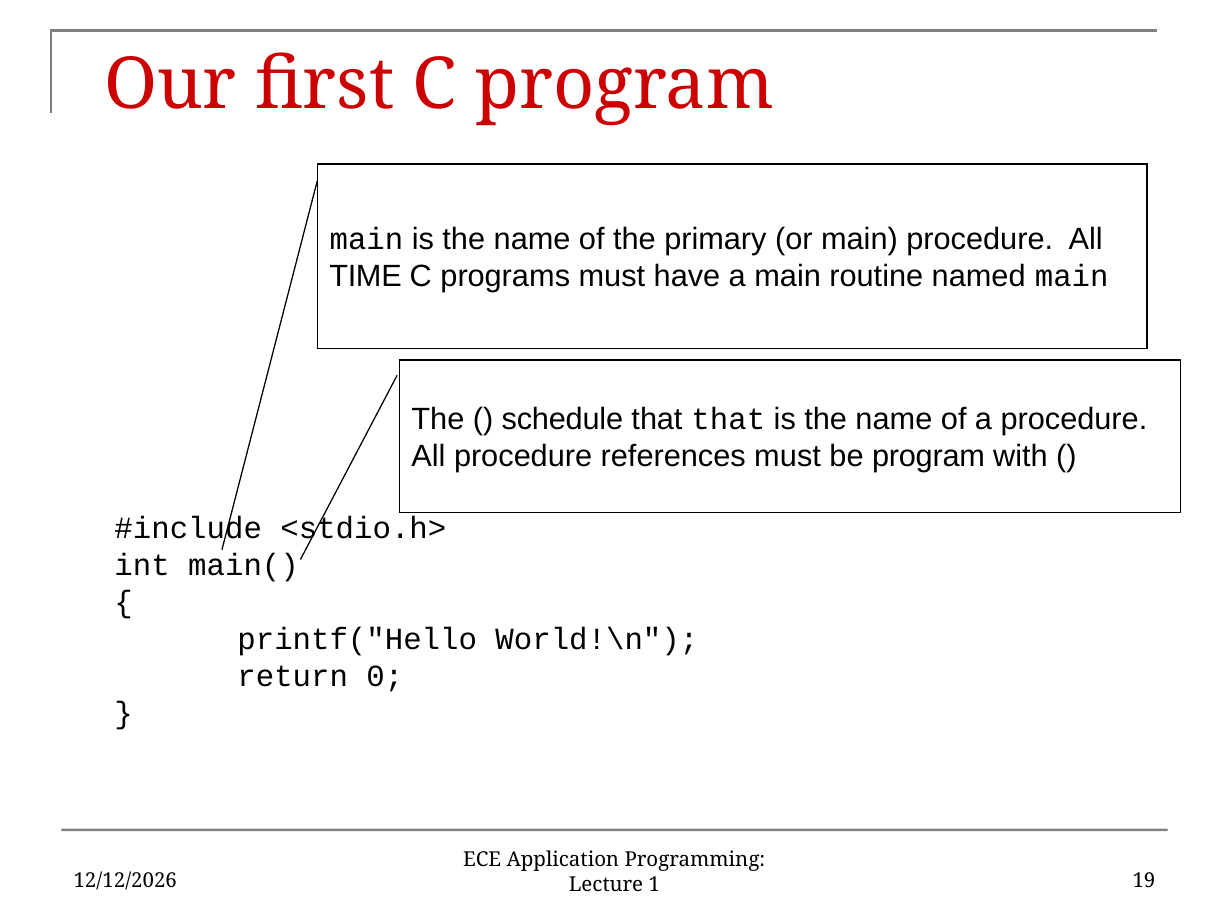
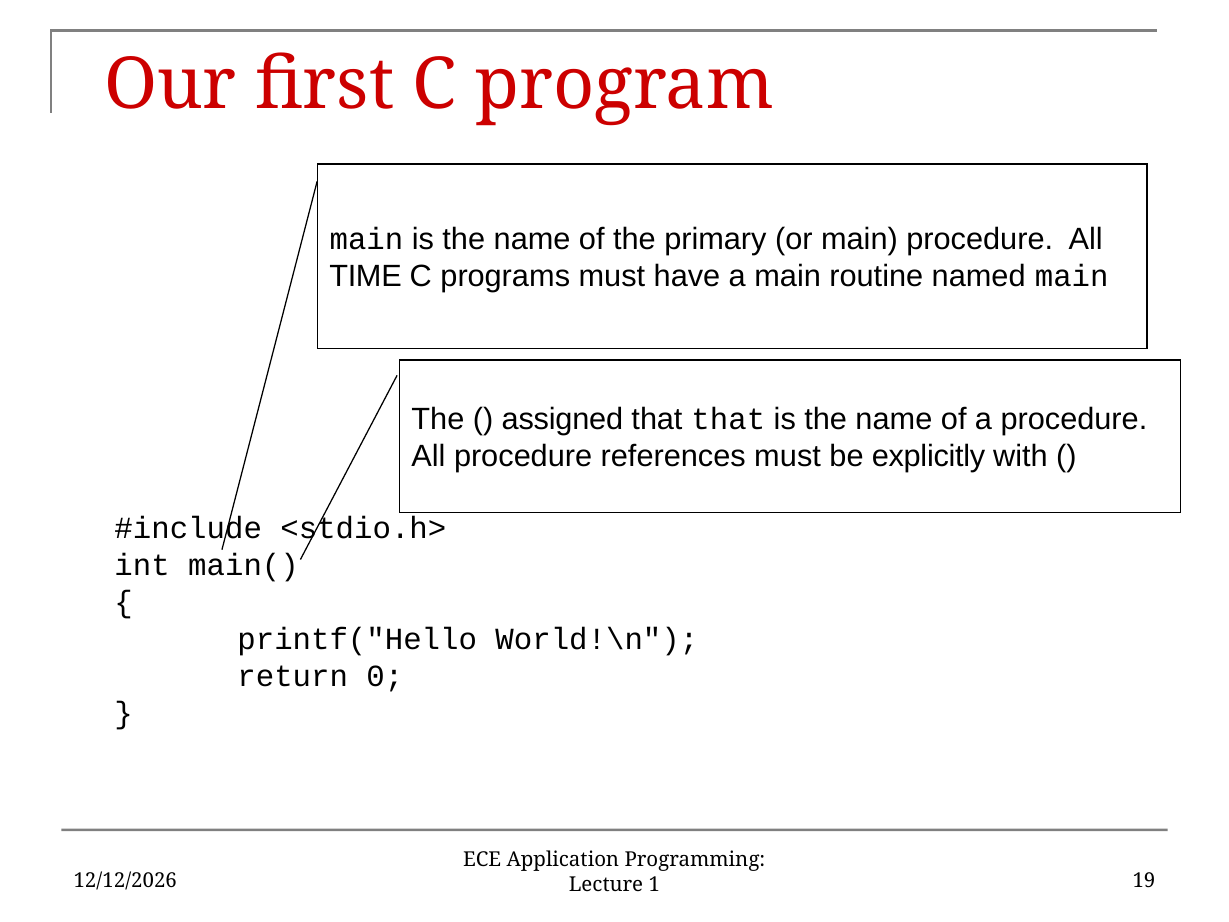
schedule: schedule -> assigned
be program: program -> explicitly
